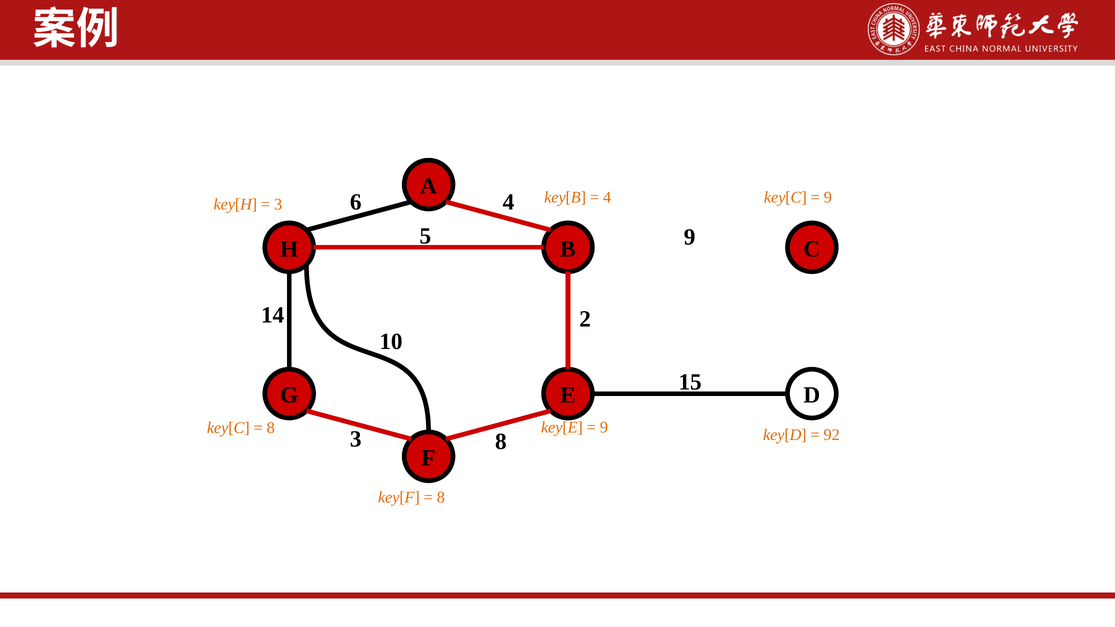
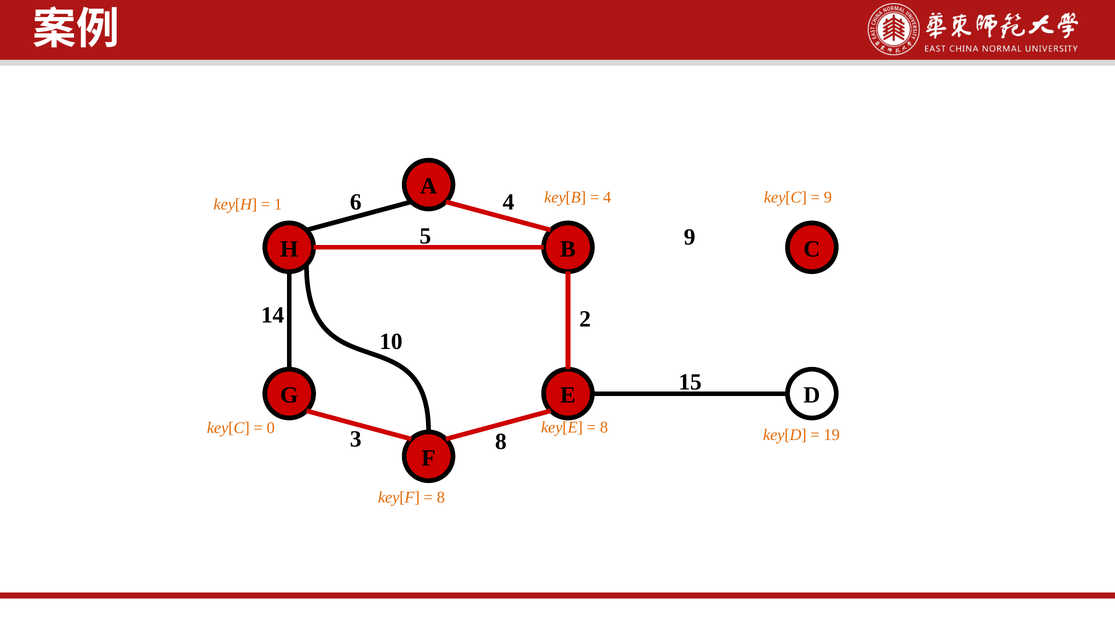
3 at (278, 204): 3 -> 1
9 at (604, 427): 9 -> 8
8 at (271, 428): 8 -> 0
92: 92 -> 19
